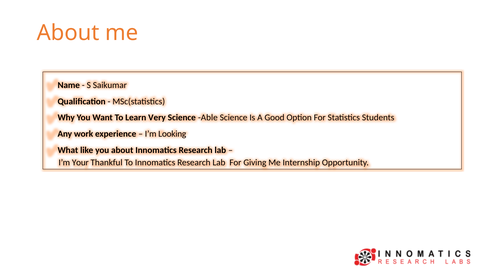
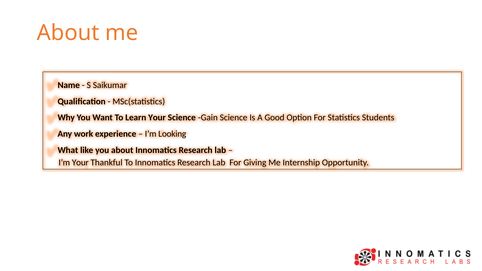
Learn Very: Very -> Your
Able: Able -> Gain
